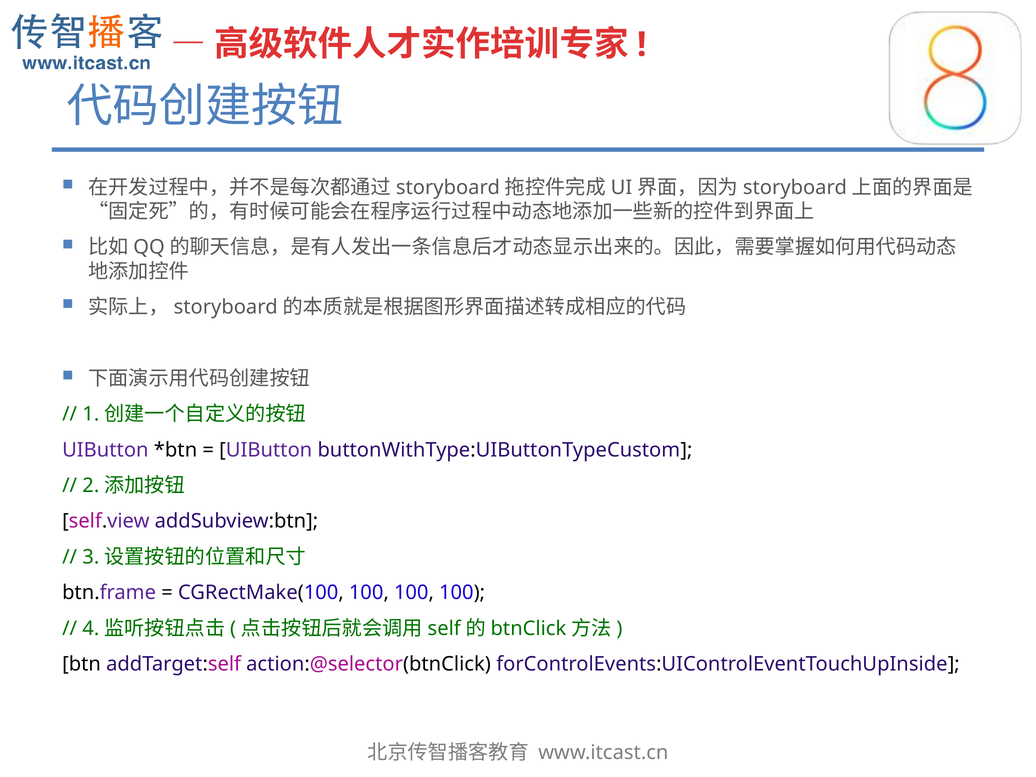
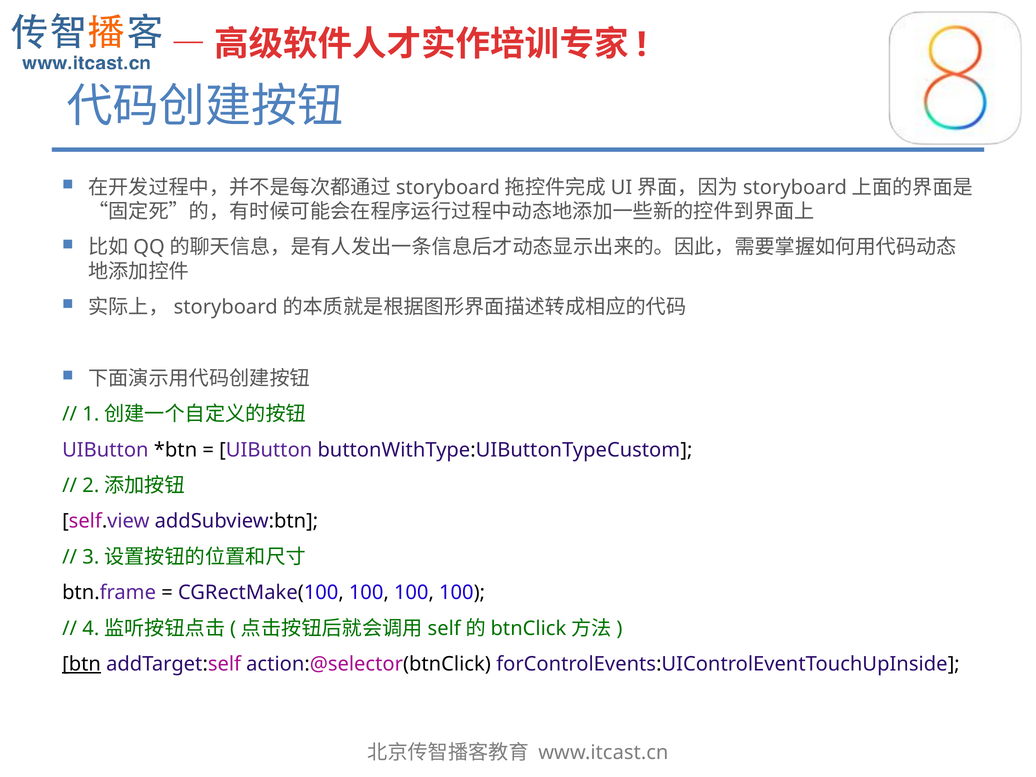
btn underline: none -> present
